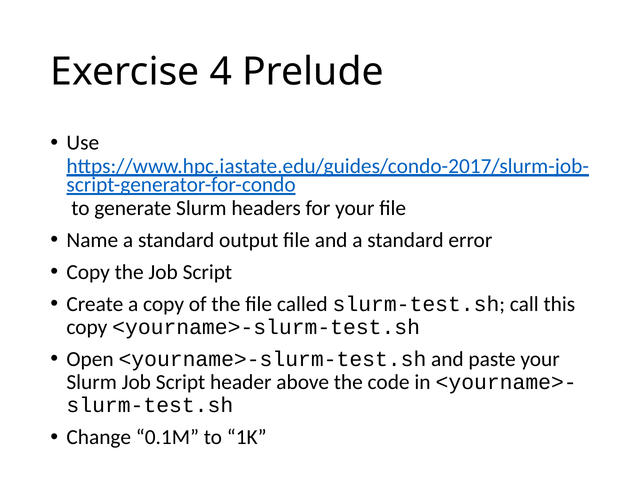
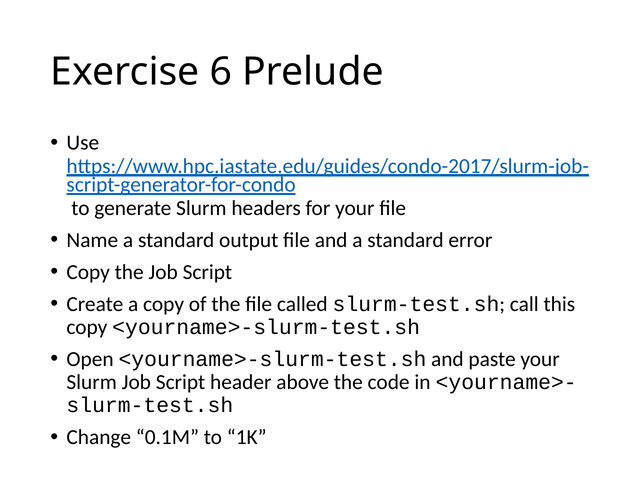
4: 4 -> 6
